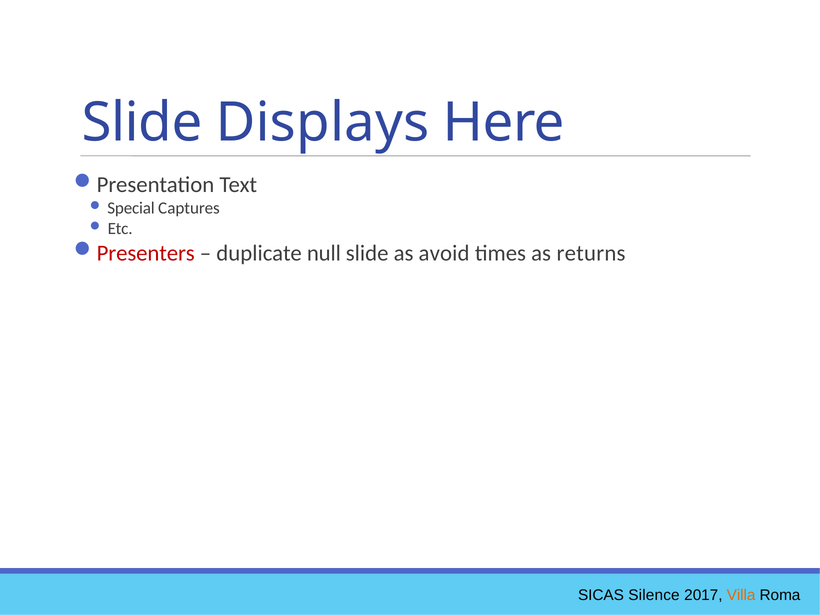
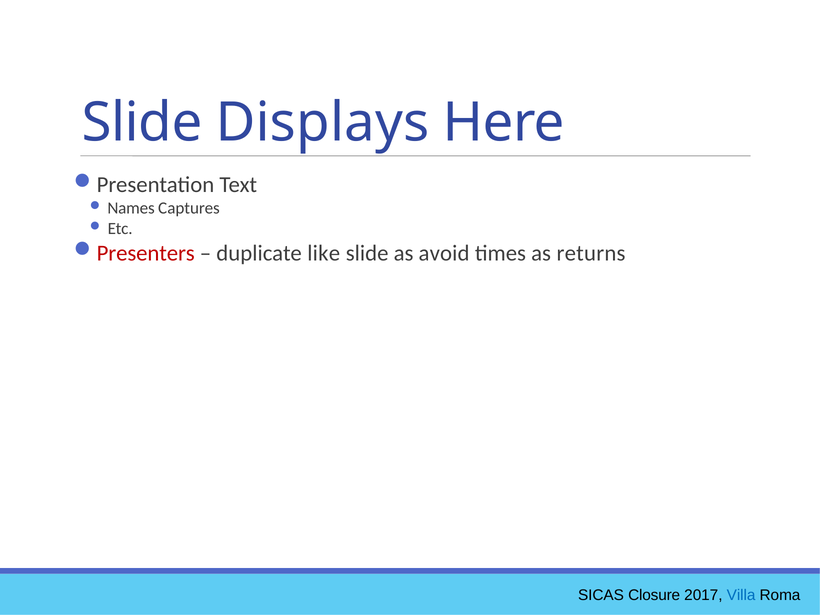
Special: Special -> Names
null: null -> like
Silence: Silence -> Closure
Villa colour: orange -> blue
